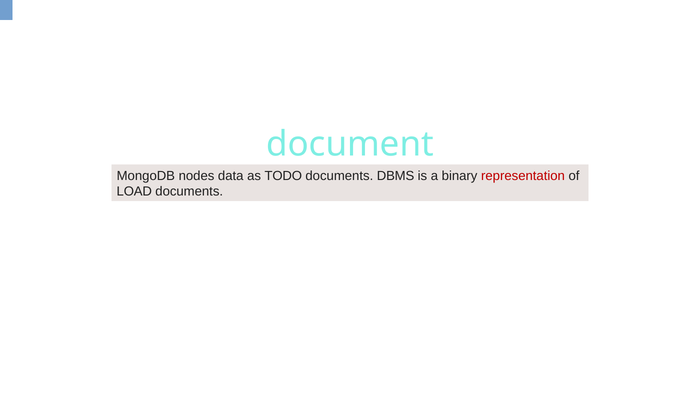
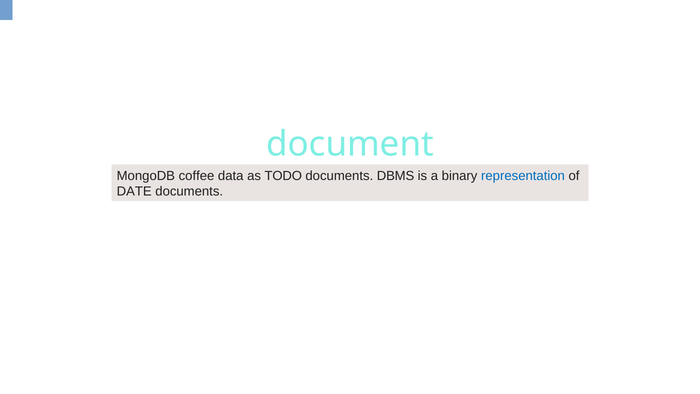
nodes: nodes -> coffee
representation colour: red -> blue
LOAD: LOAD -> DATE
